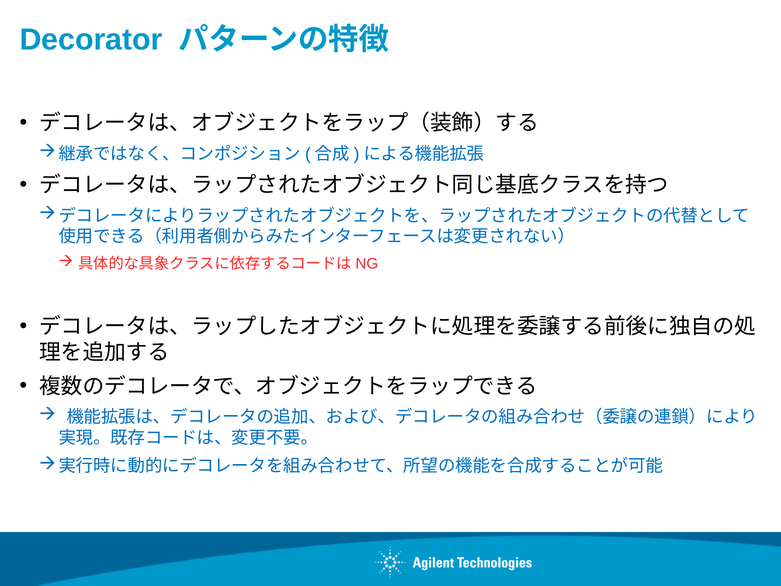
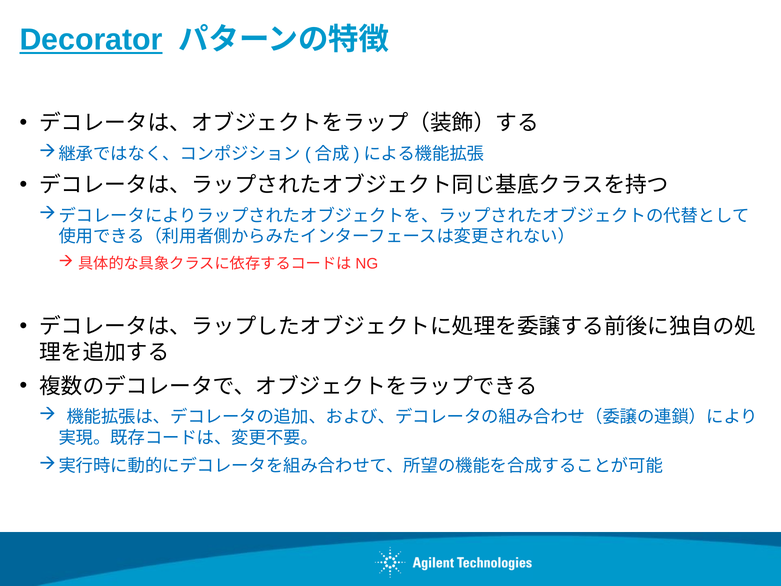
Decorator underline: none -> present
